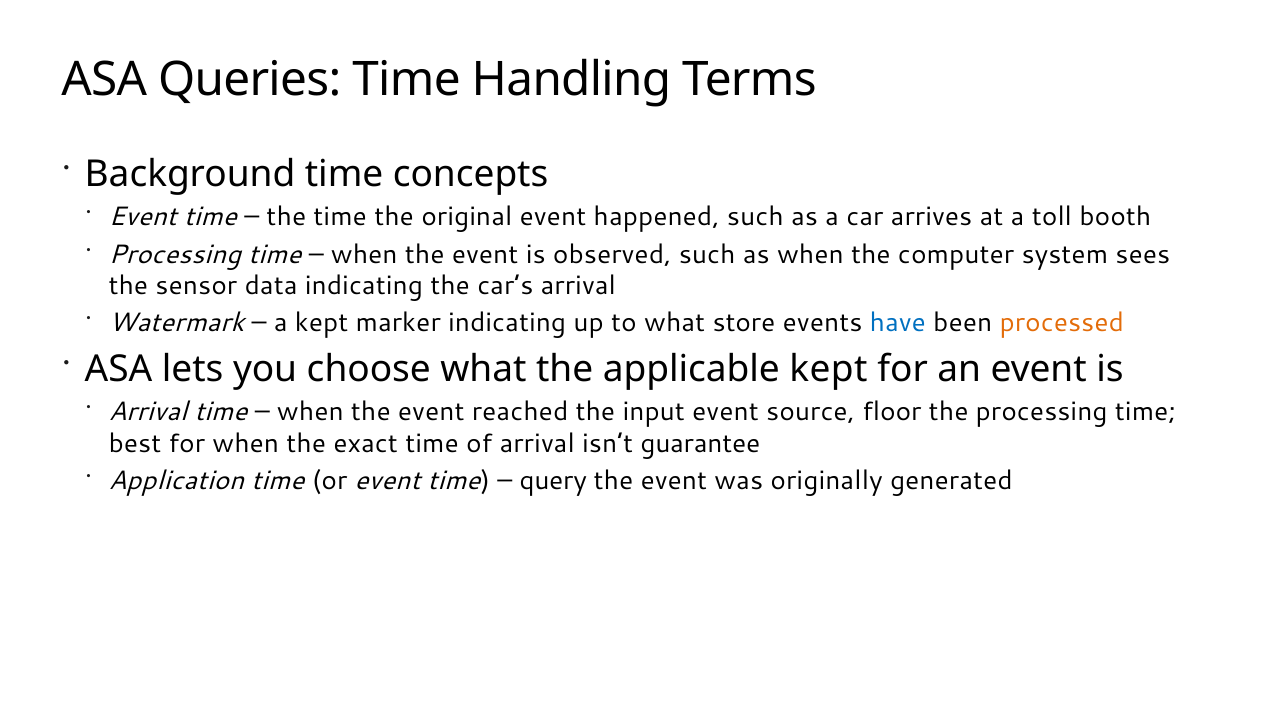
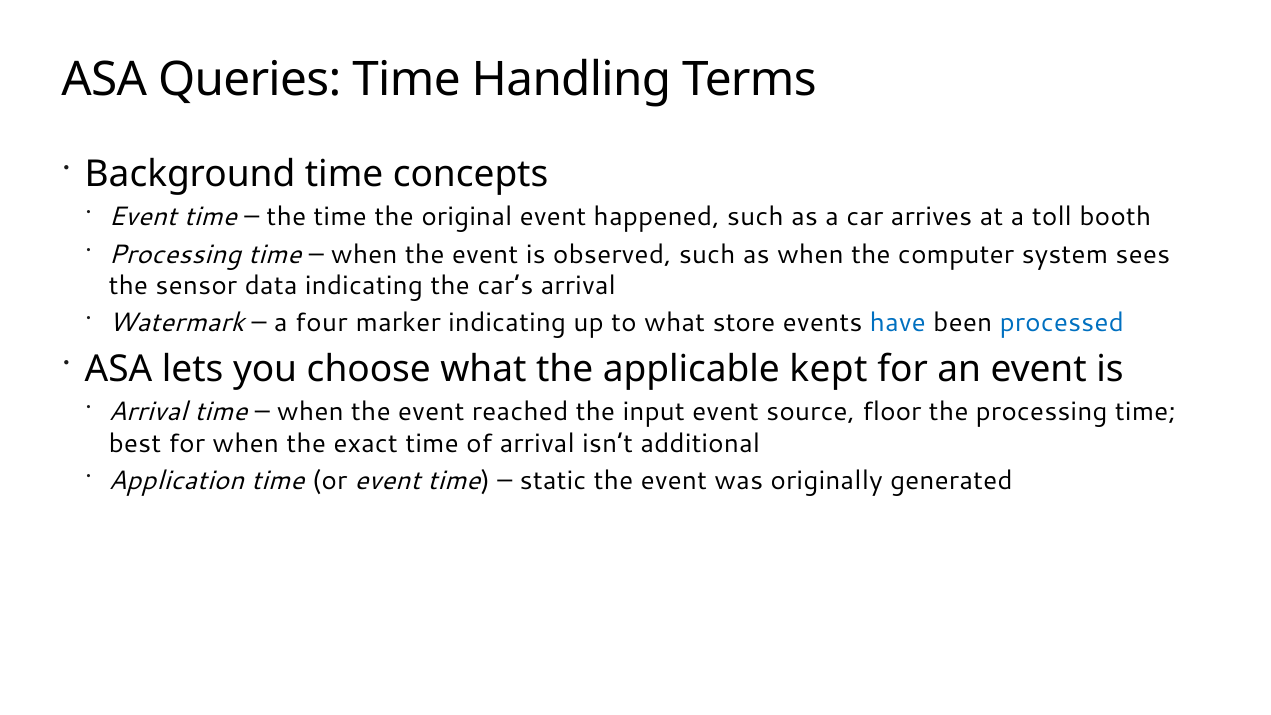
a kept: kept -> four
processed colour: orange -> blue
guarantee: guarantee -> additional
query: query -> static
